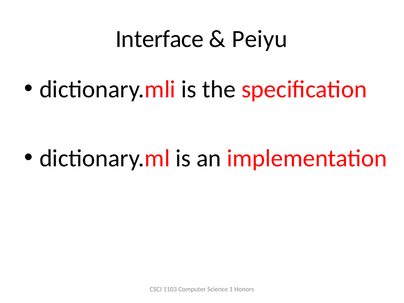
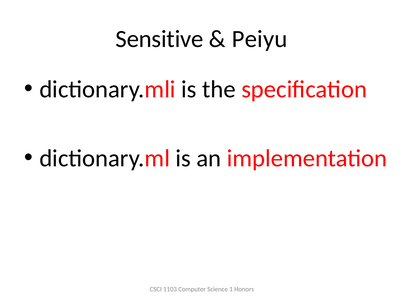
Interface: Interface -> Sensitive
